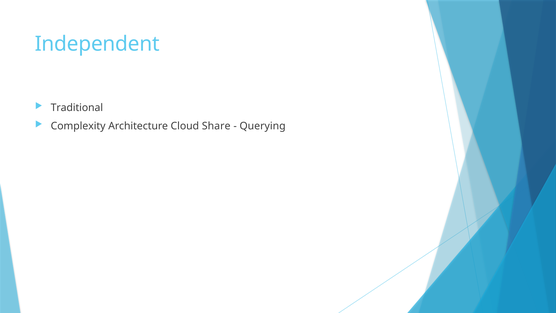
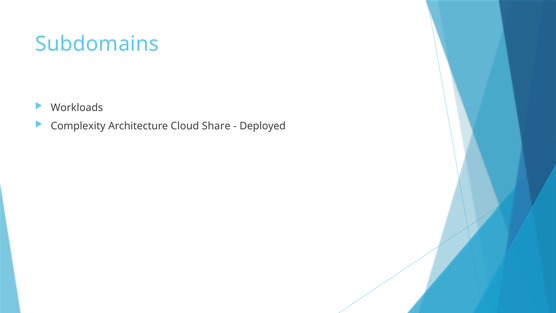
Independent: Independent -> Subdomains
Traditional: Traditional -> Workloads
Querying: Querying -> Deployed
